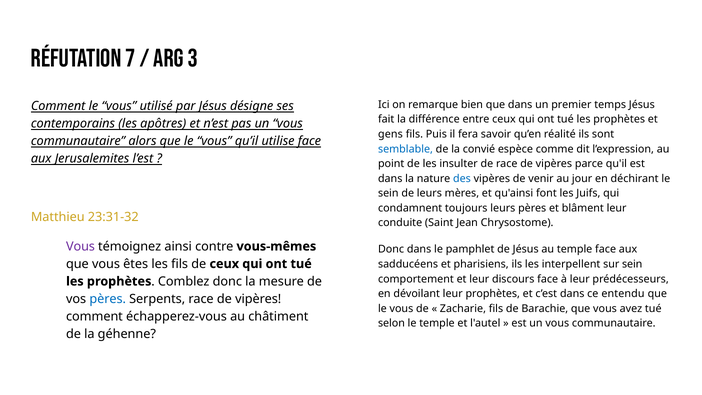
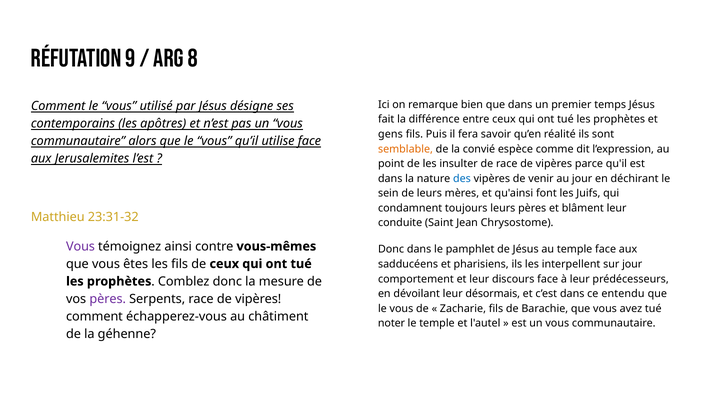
7: 7 -> 9
3: 3 -> 8
semblable colour: blue -> orange
sur sein: sein -> jour
leur prophètes: prophètes -> désormais
pères at (108, 299) colour: blue -> purple
selon: selon -> noter
